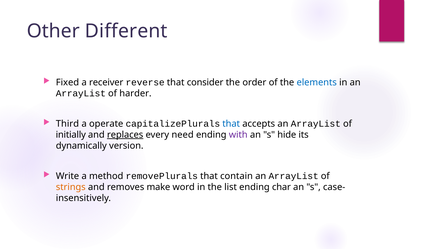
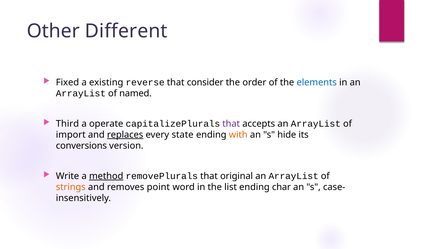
receiver: receiver -> existing
harder: harder -> named
that at (231, 124) colour: blue -> purple
initially: initially -> import
need: need -> state
with colour: purple -> orange
dynamically: dynamically -> conversions
method underline: none -> present
contain: contain -> original
make: make -> point
